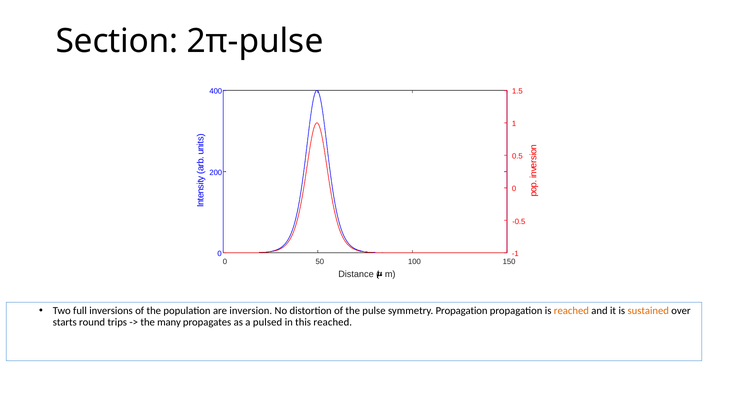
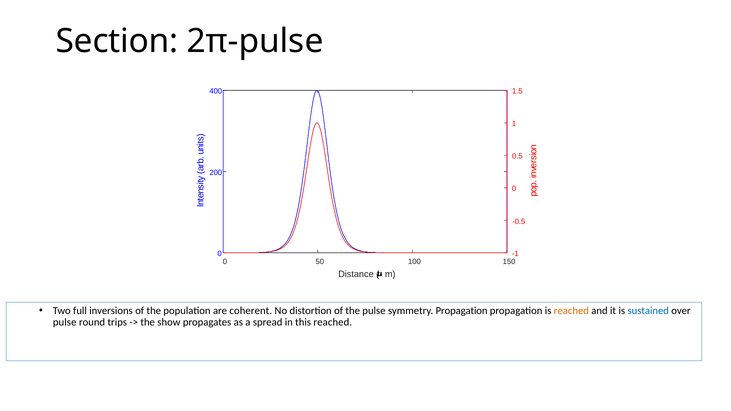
inversion: inversion -> coherent
sustained colour: orange -> blue
starts at (65, 322): starts -> pulse
many: many -> show
pulsed: pulsed -> spread
